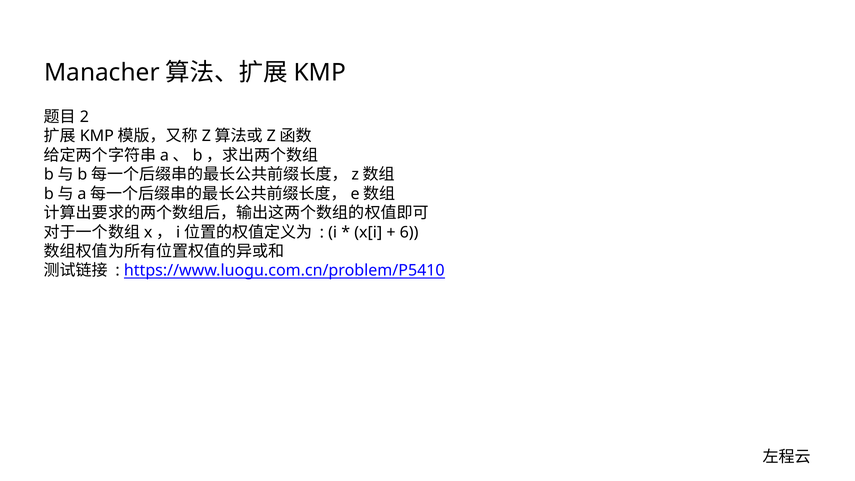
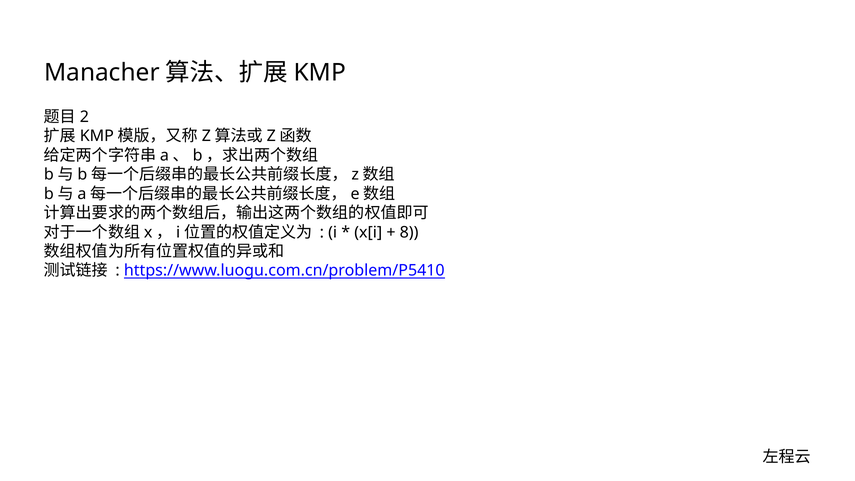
6: 6 -> 8
